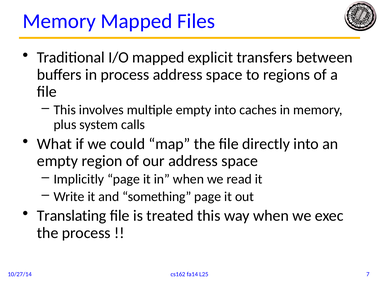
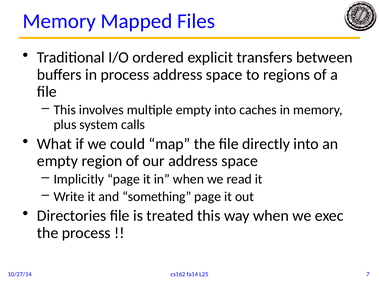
I/O mapped: mapped -> ordered
Translating: Translating -> Directories
